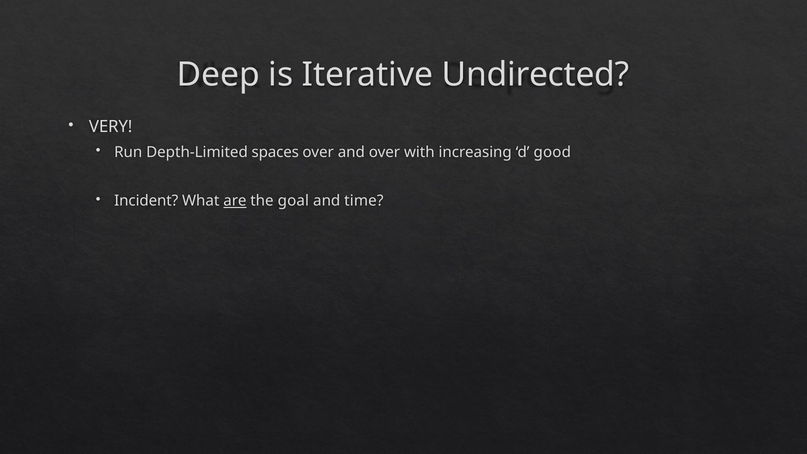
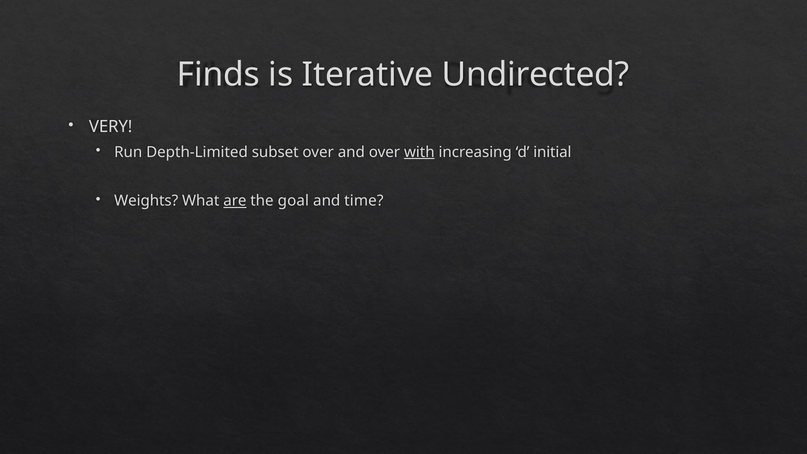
Deep: Deep -> Finds
spaces: spaces -> subset
with underline: none -> present
good: good -> initial
Incident: Incident -> Weights
